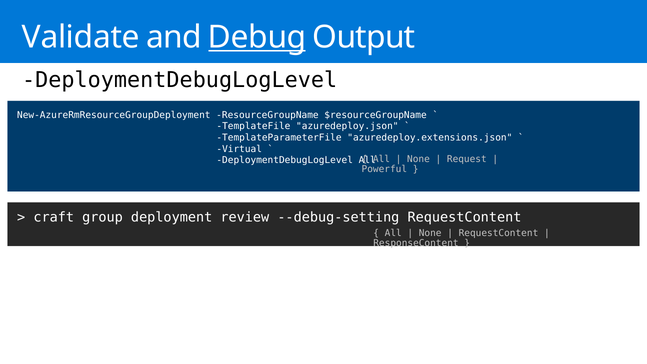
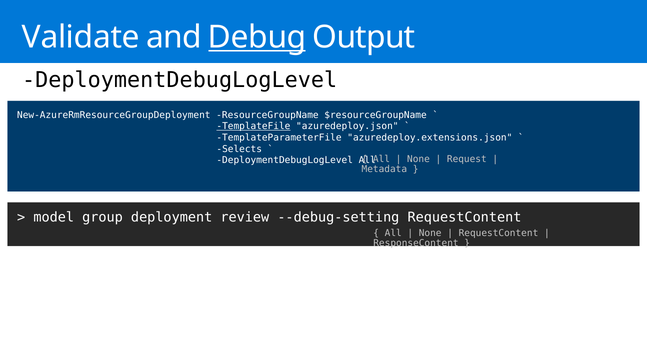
TemplateFile underline: none -> present
Virtual: Virtual -> Selects
Powerful: Powerful -> Metadata
craft: craft -> model
